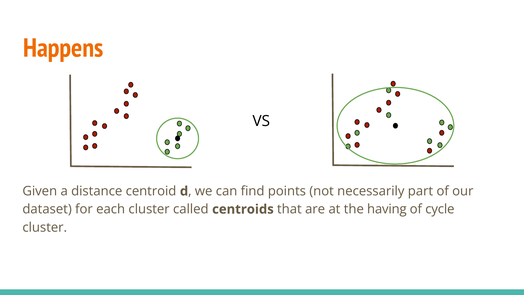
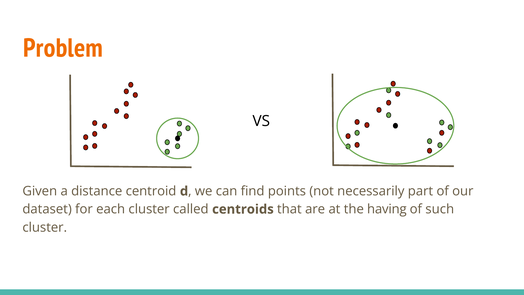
Happens: Happens -> Problem
cycle: cycle -> such
